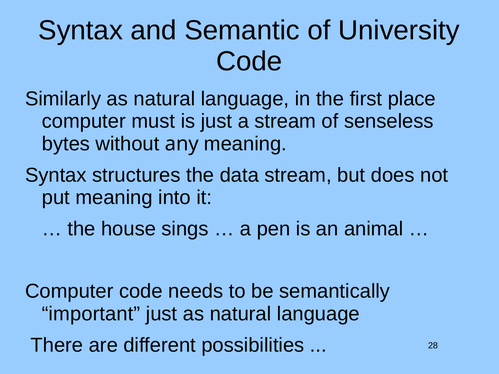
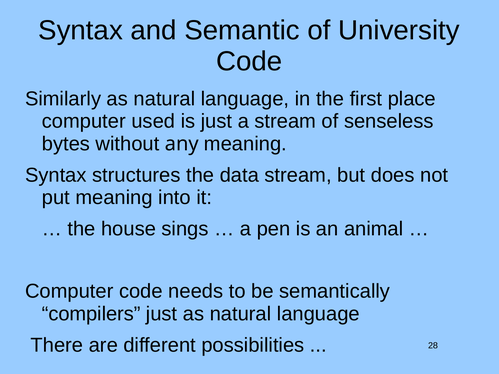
must: must -> used
important: important -> compilers
